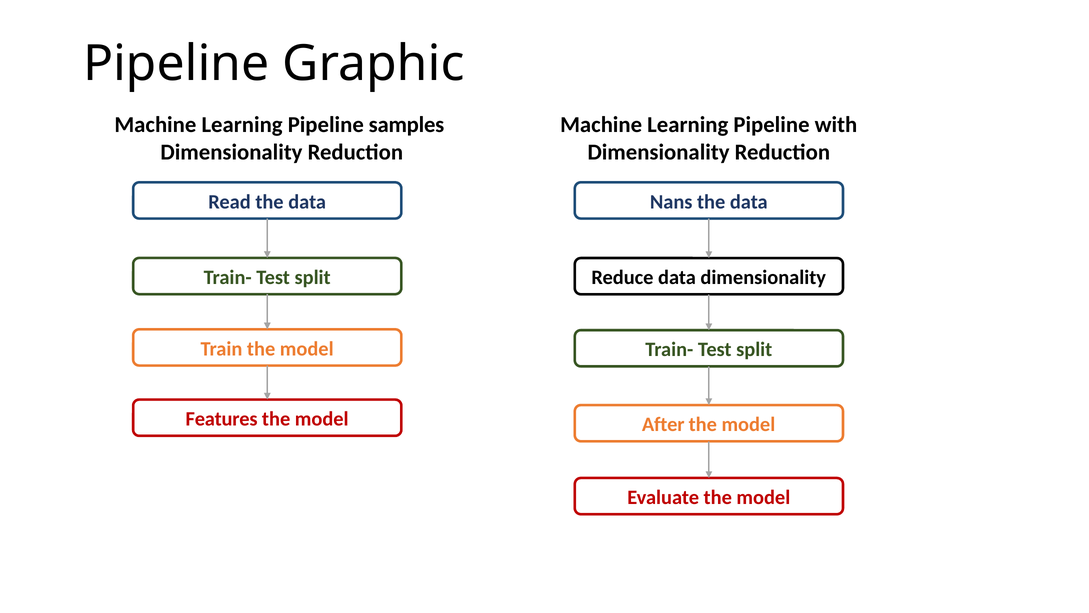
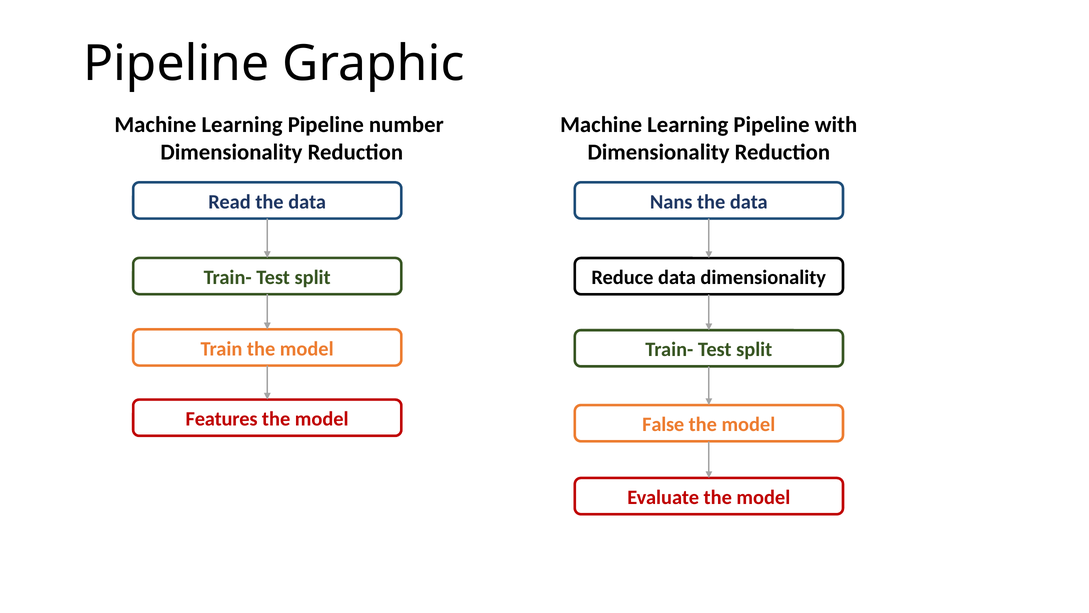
samples: samples -> number
After: After -> False
